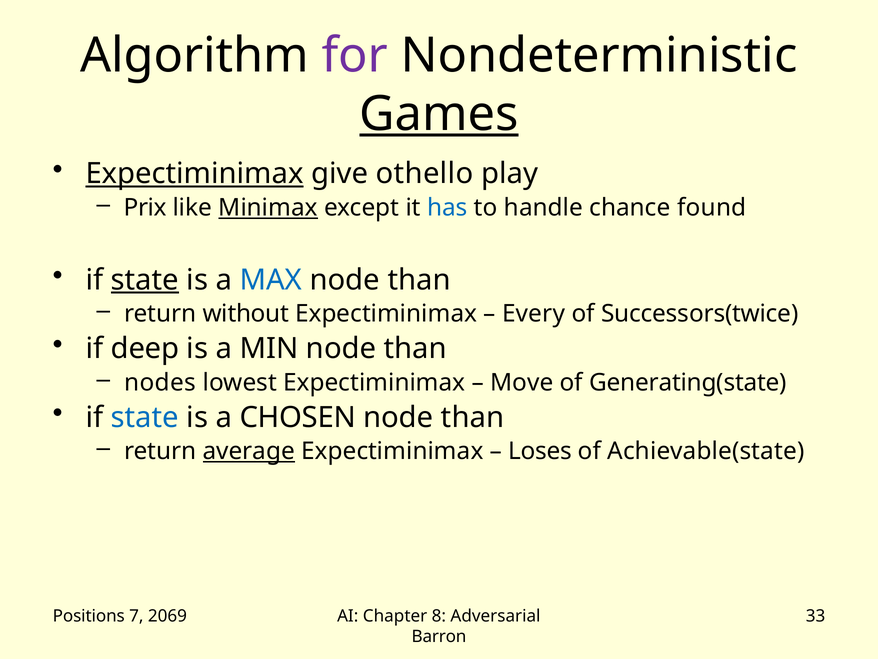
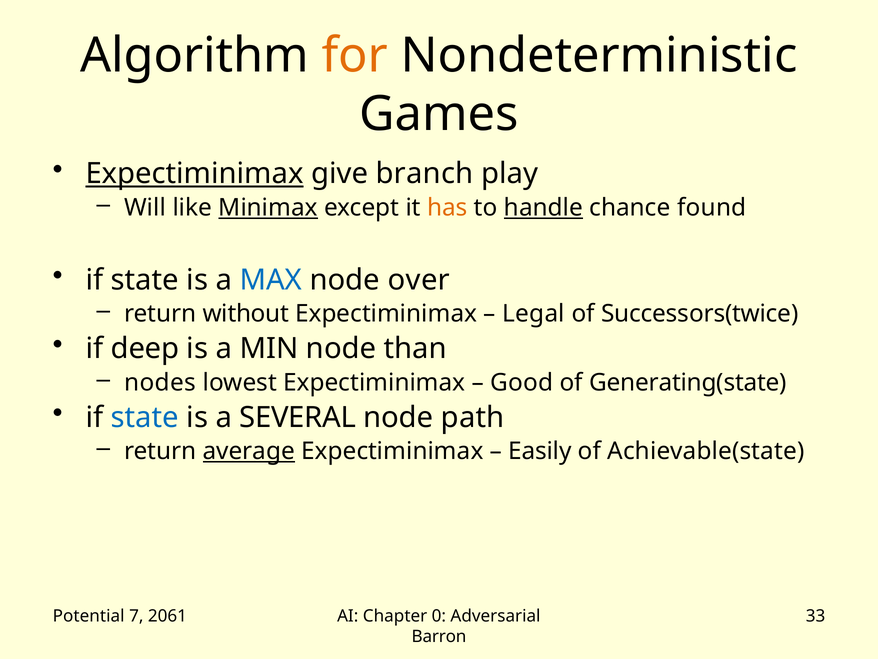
for colour: purple -> orange
Games underline: present -> none
othello: othello -> branch
Prix: Prix -> Will
has colour: blue -> orange
handle underline: none -> present
state at (145, 280) underline: present -> none
than at (419, 280): than -> over
Every: Every -> Legal
Move: Move -> Good
CHOSEN: CHOSEN -> SEVERAL
than at (473, 417): than -> path
Loses: Loses -> Easily
Positions: Positions -> Potential
2069: 2069 -> 2061
8: 8 -> 0
